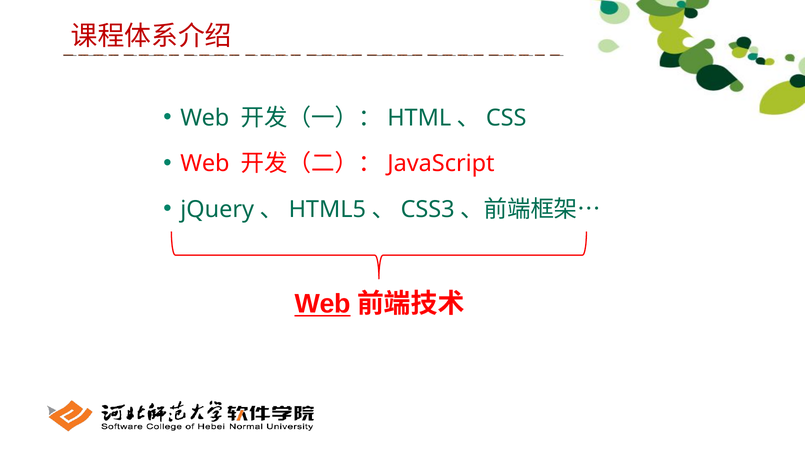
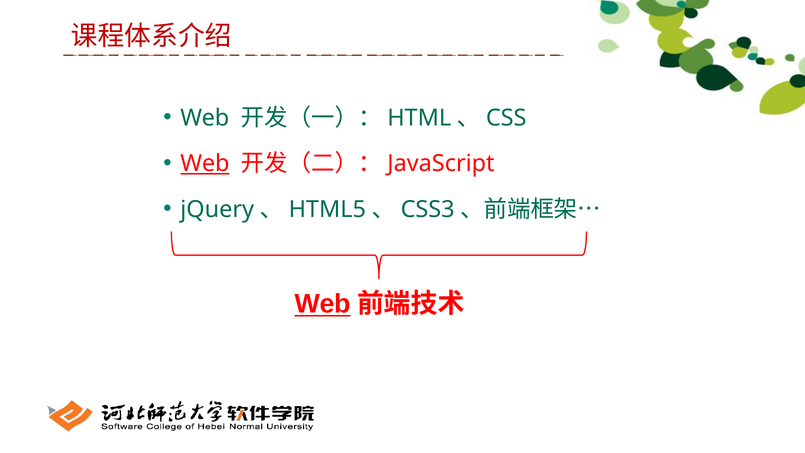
Web at (205, 164) underline: none -> present
